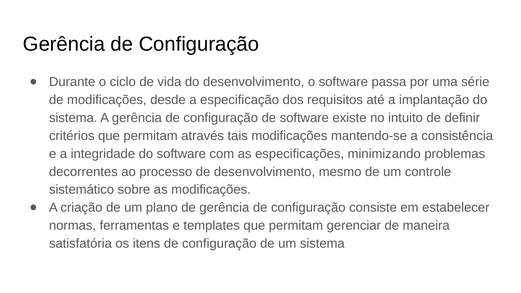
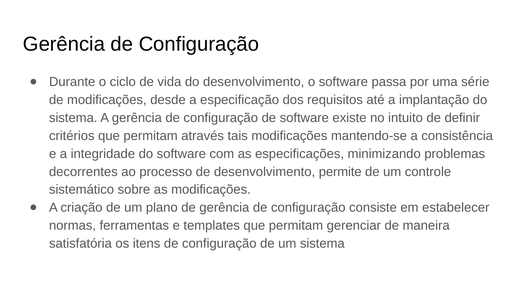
mesmo: mesmo -> permite
